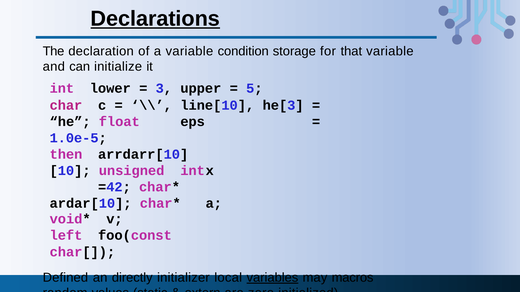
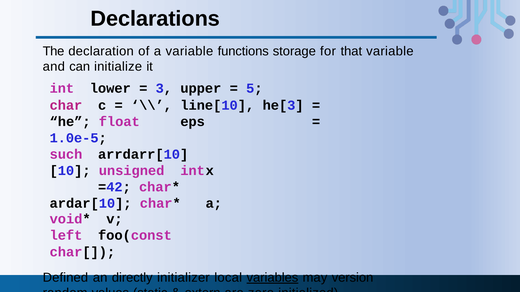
Declarations underline: present -> none
condition: condition -> functions
then: then -> such
macros: macros -> version
